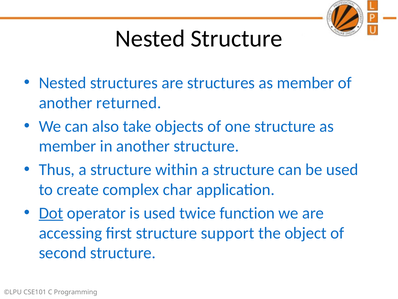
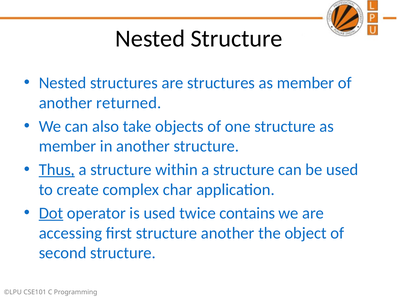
Thus underline: none -> present
function: function -> contains
structure support: support -> another
